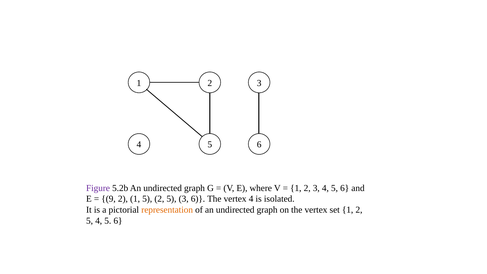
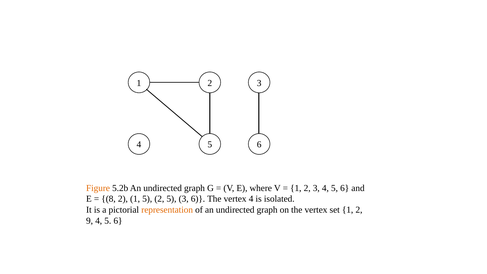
Figure colour: purple -> orange
9: 9 -> 8
5 at (90, 221): 5 -> 9
